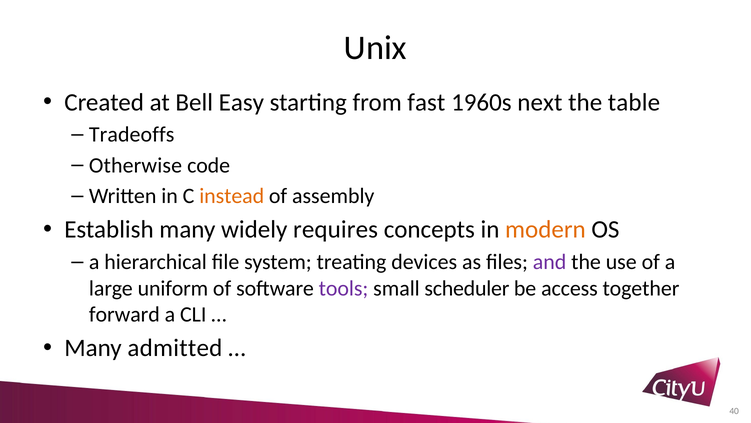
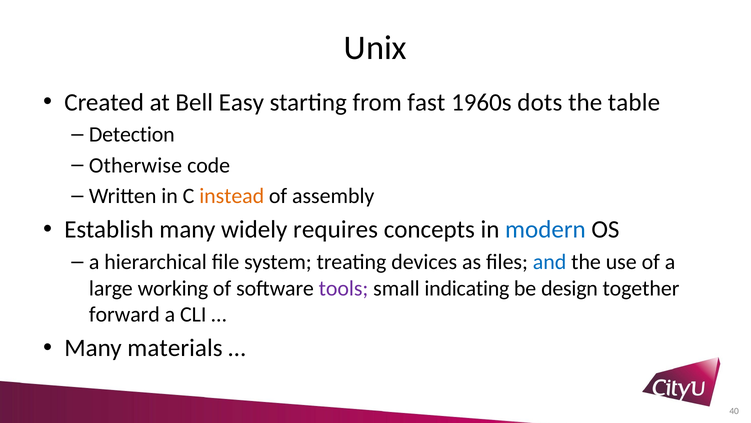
next: next -> dots
Tradeoffs: Tradeoffs -> Detection
modern colour: orange -> blue
and colour: purple -> blue
uniform: uniform -> working
scheduler: scheduler -> indicating
access: access -> design
admitted: admitted -> materials
